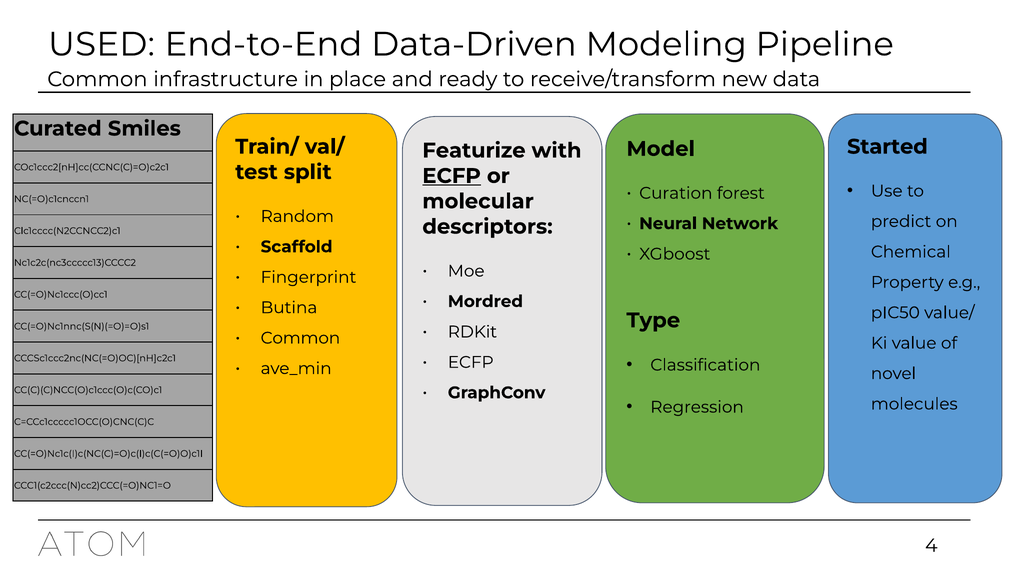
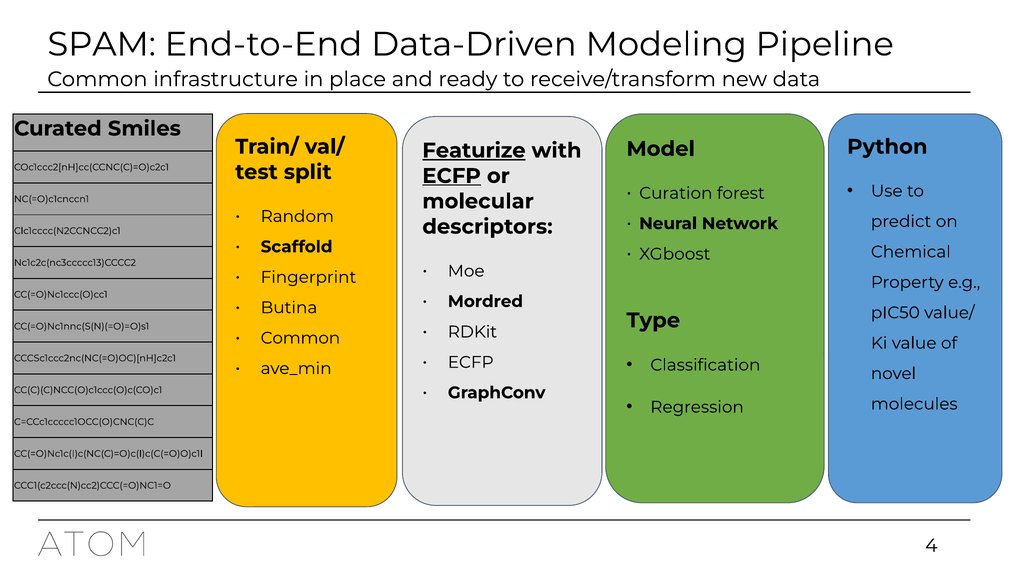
USED: USED -> SPAM
Started: Started -> Python
Featurize underline: none -> present
